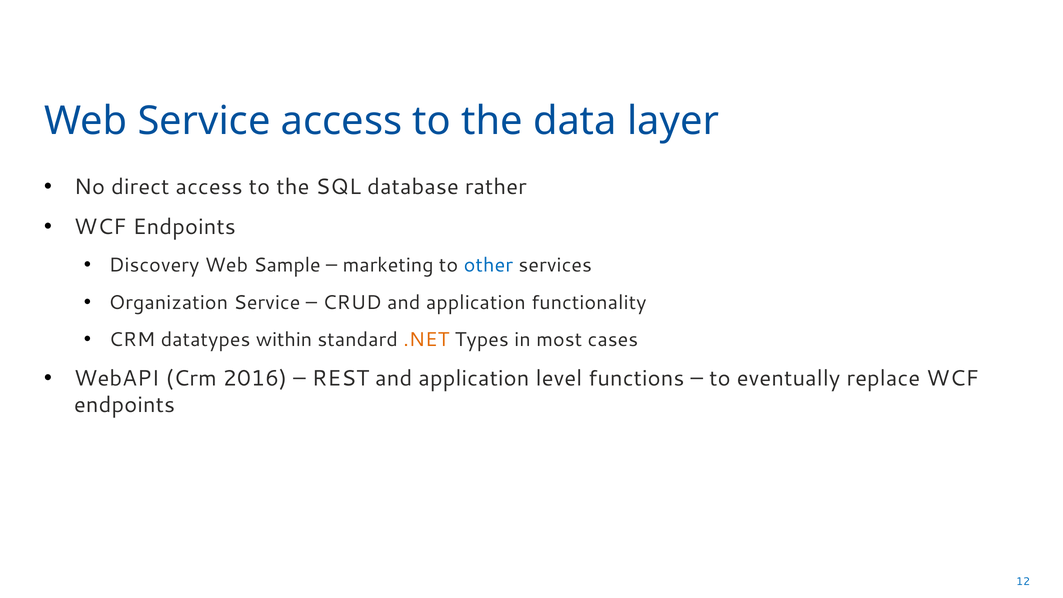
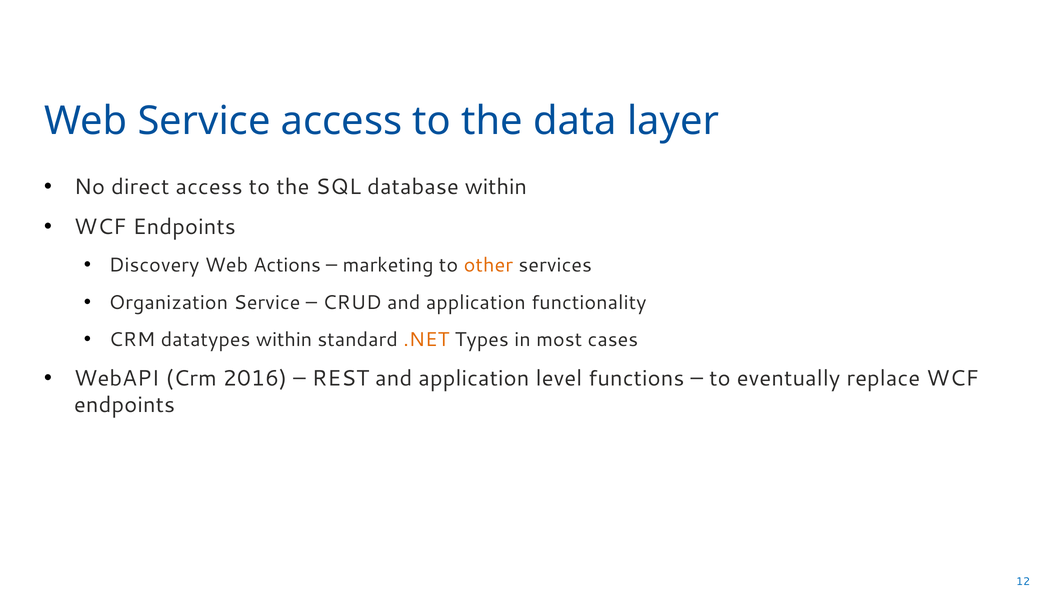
database rather: rather -> within
Sample: Sample -> Actions
other colour: blue -> orange
